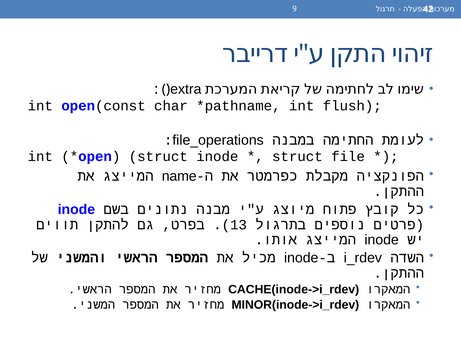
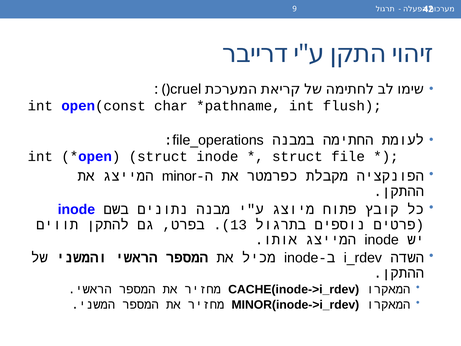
extra: extra -> cruel
name: name -> minor
